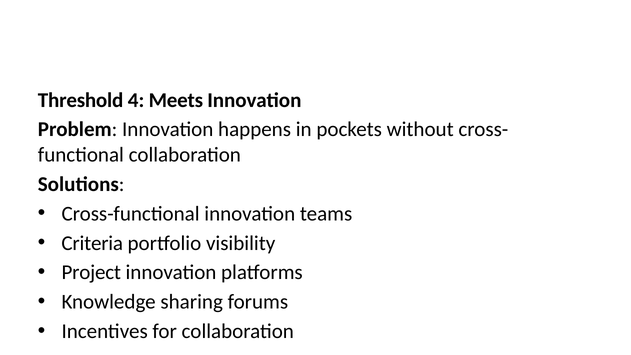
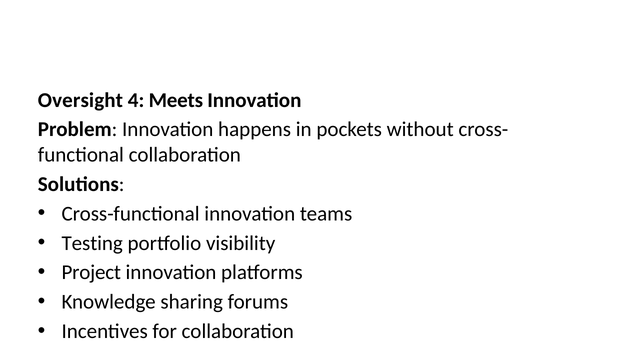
Threshold: Threshold -> Oversight
Criteria: Criteria -> Testing
